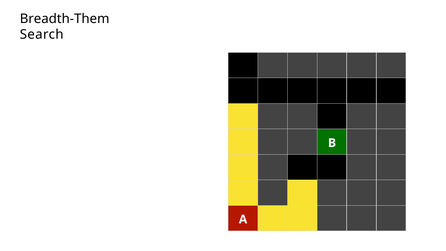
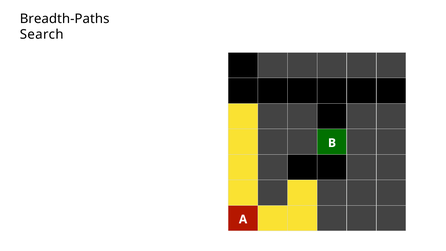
Breadth-Them: Breadth-Them -> Breadth-Paths
